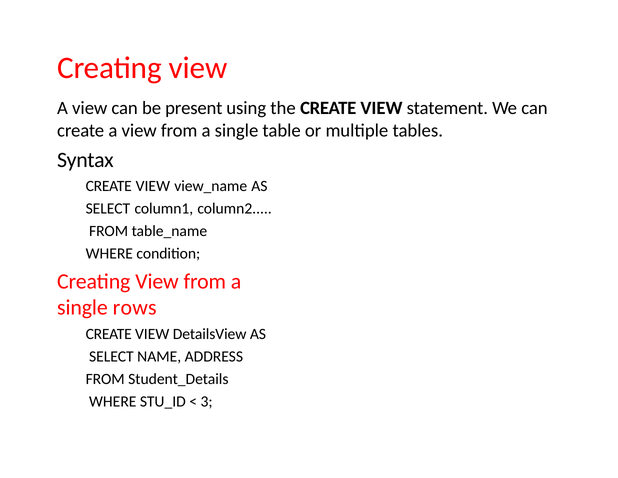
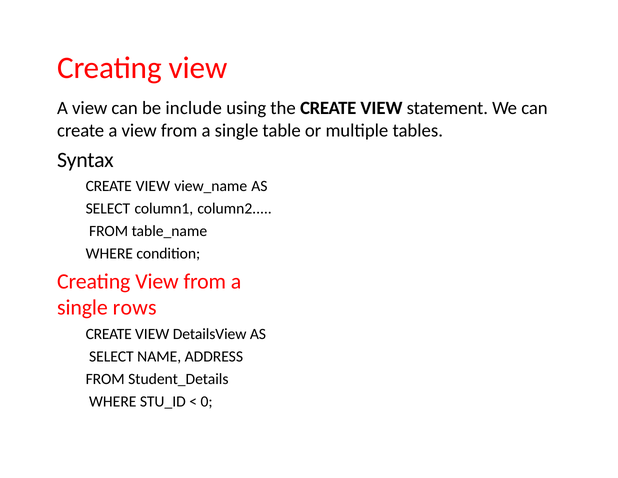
present: present -> include
3: 3 -> 0
